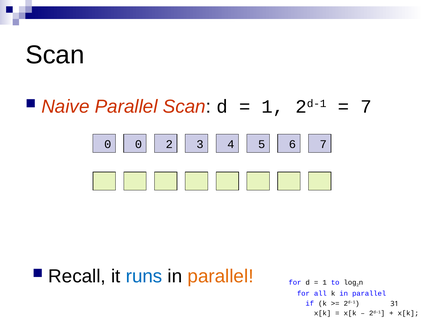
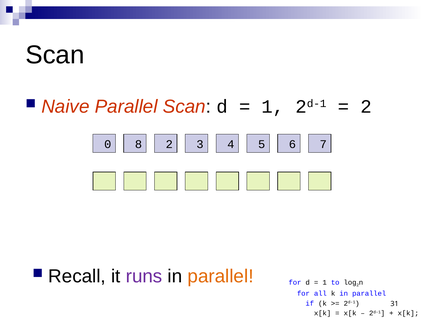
7 at (366, 107): 7 -> 2
0 0: 0 -> 8
runs colour: blue -> purple
